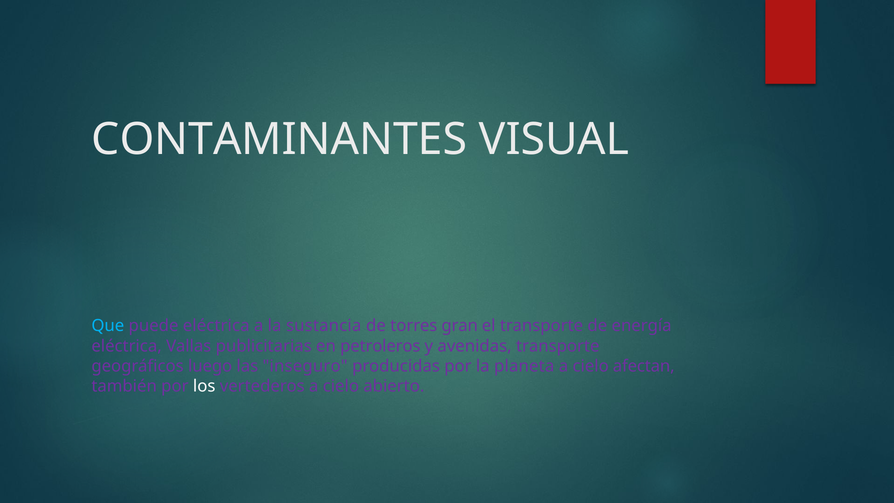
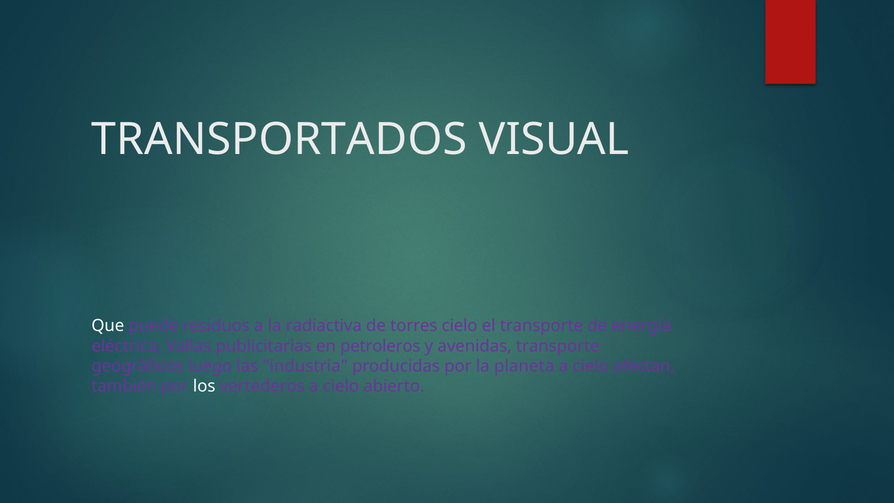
CONTAMINANTES: CONTAMINANTES -> TRANSPORTADOS
Que colour: light blue -> white
puede eléctrica: eléctrica -> residuos
sustancia: sustancia -> radiactiva
torres gran: gran -> cielo
inseguro: inseguro -> industria
